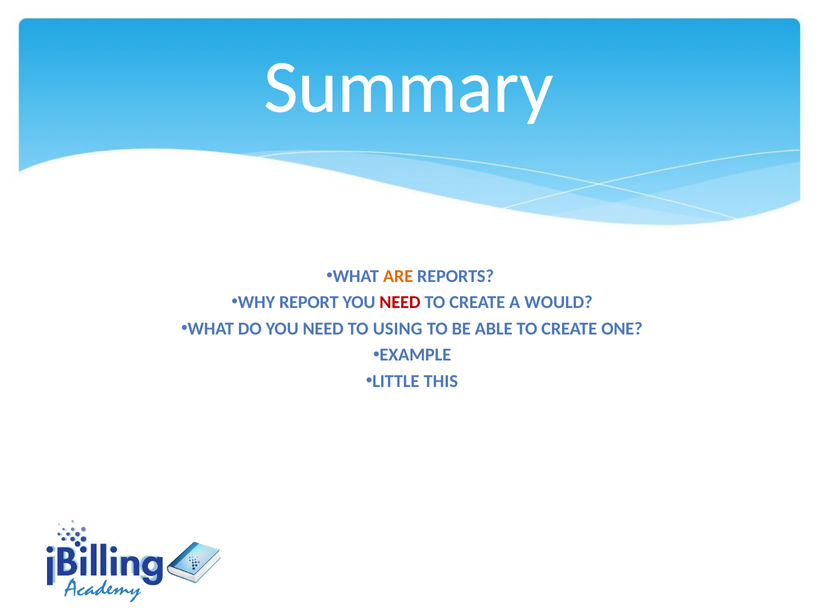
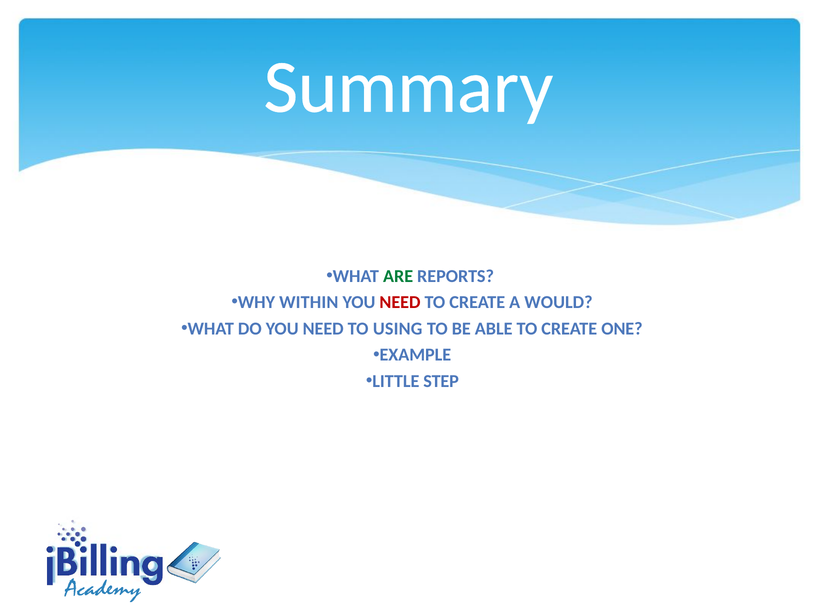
ARE colour: orange -> green
REPORT: REPORT -> WITHIN
THIS: THIS -> STEP
